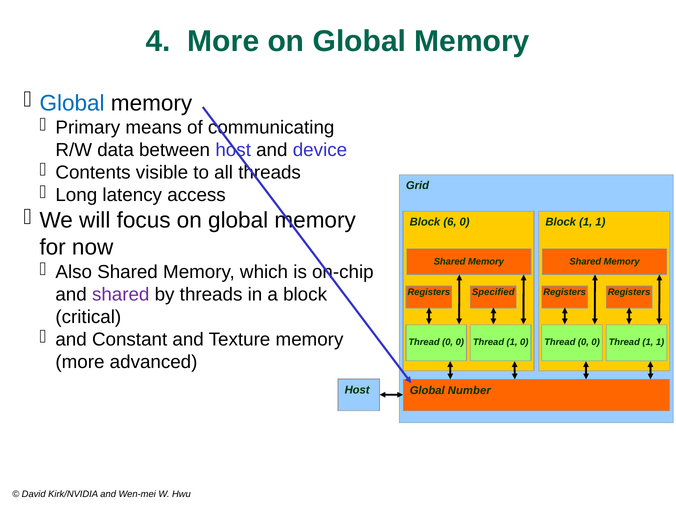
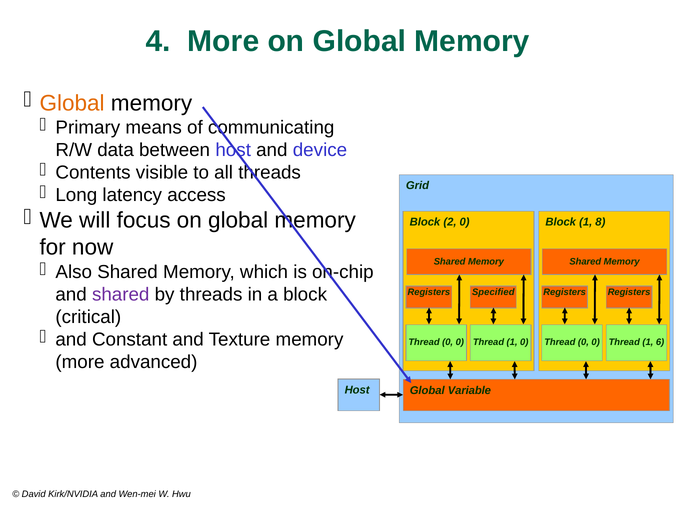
Global at (72, 103) colour: blue -> orange
6: 6 -> 2
Block 1 1: 1 -> 8
Thread 1 1: 1 -> 6
Number: Number -> Variable
